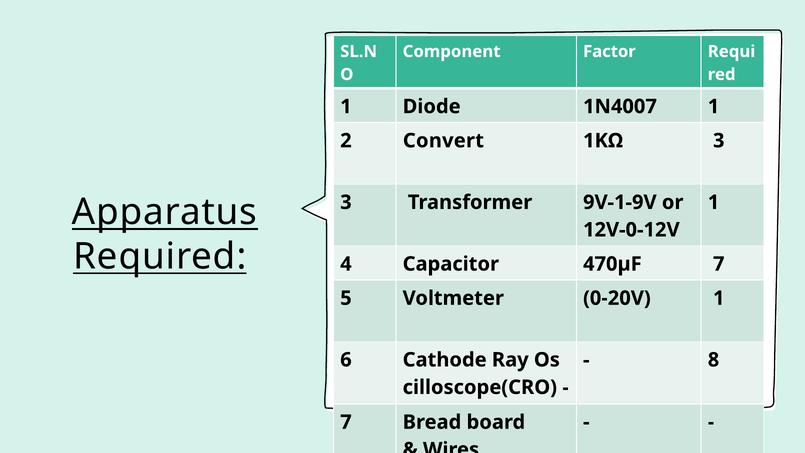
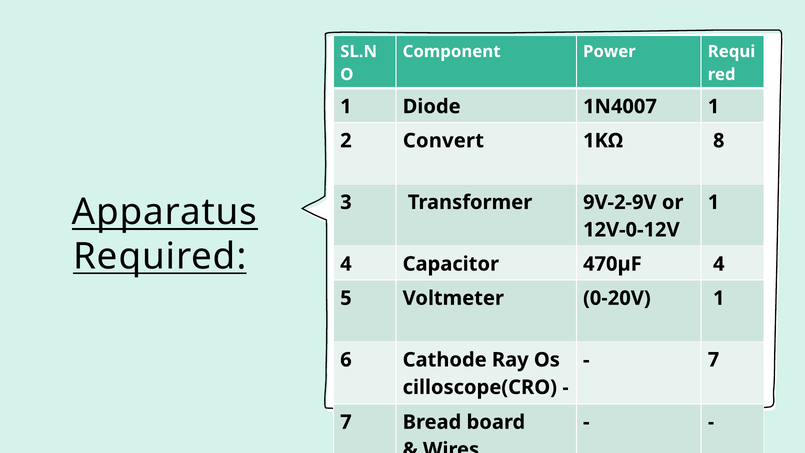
Factor: Factor -> Power
1KΩ 3: 3 -> 8
9V-1-9V: 9V-1-9V -> 9V-2-9V
470µF 7: 7 -> 4
8 at (714, 360): 8 -> 7
